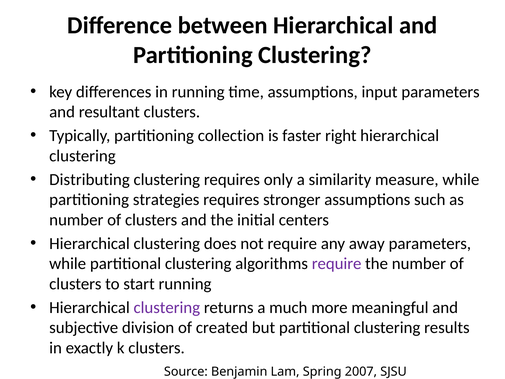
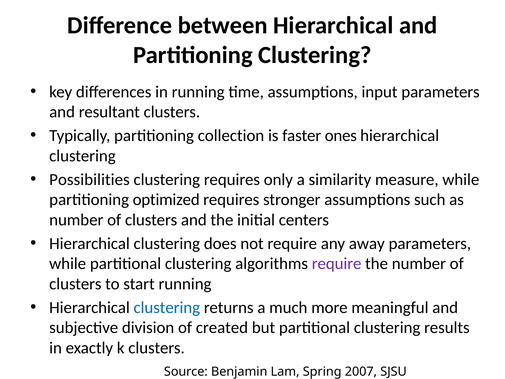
right: right -> ones
Distributing: Distributing -> Possibilities
strategies: strategies -> optimized
clustering at (167, 307) colour: purple -> blue
